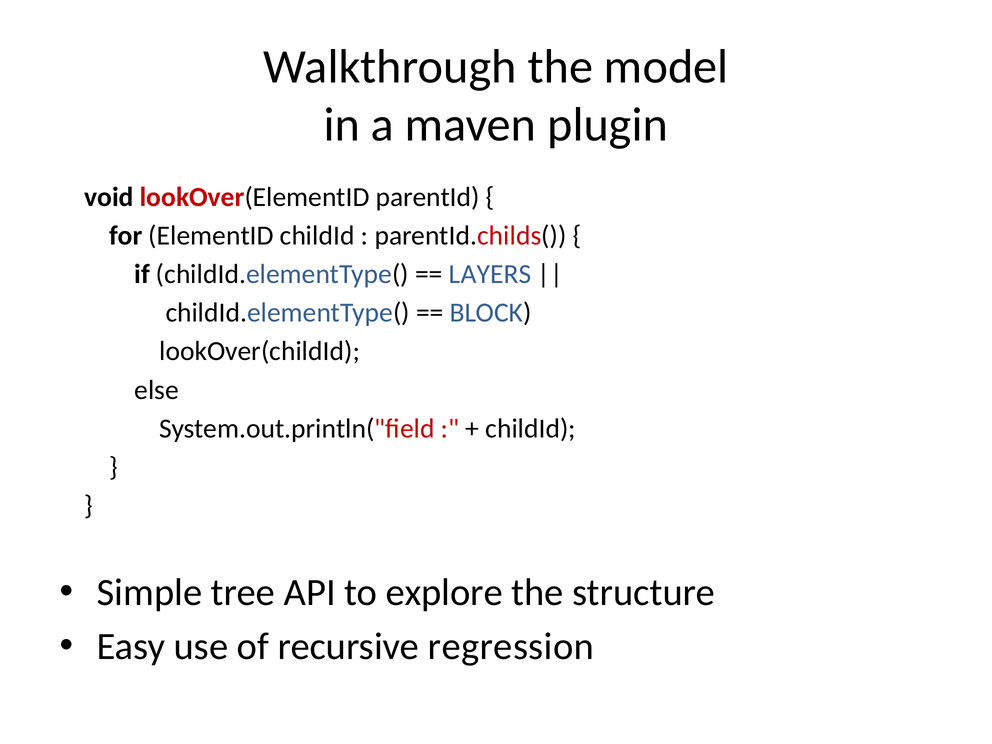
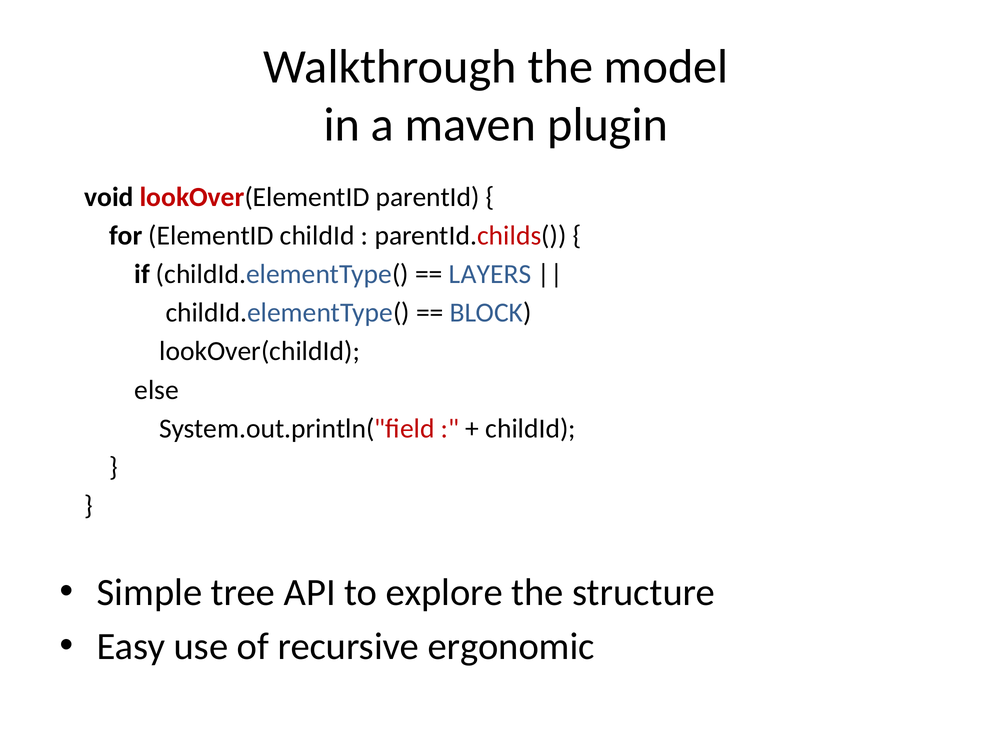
regression: regression -> ergonomic
